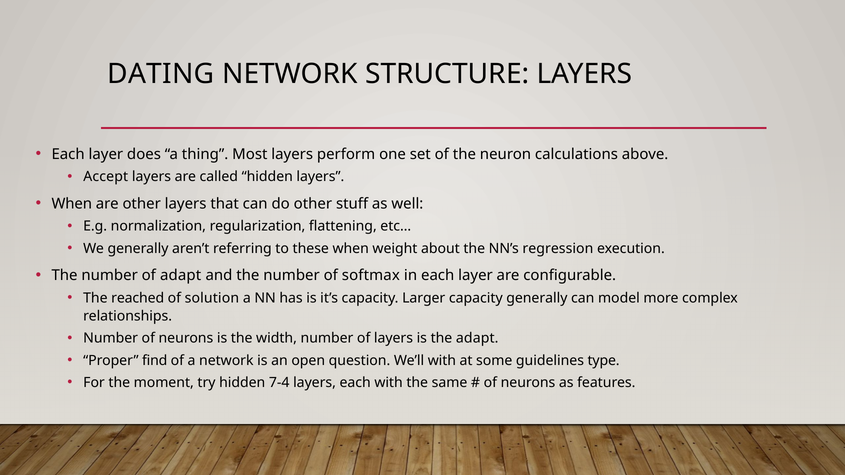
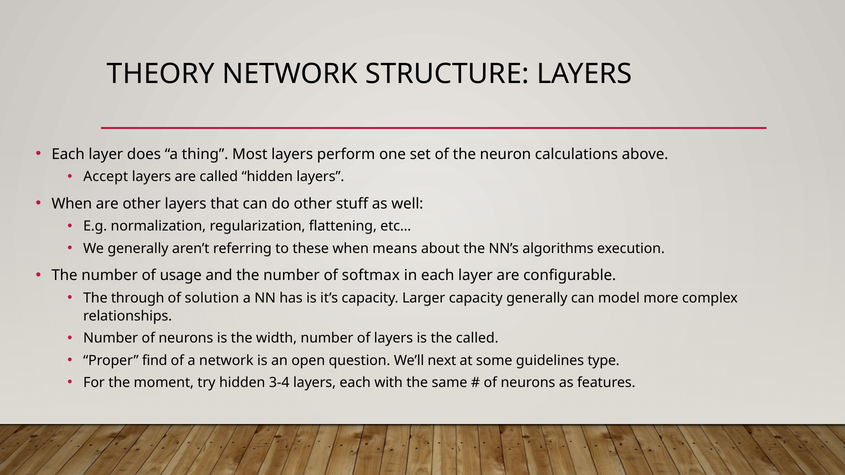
DATING: DATING -> THEORY
weight: weight -> means
regression: regression -> algorithms
of adapt: adapt -> usage
reached: reached -> through
the adapt: adapt -> called
We’ll with: with -> next
7-4: 7-4 -> 3-4
